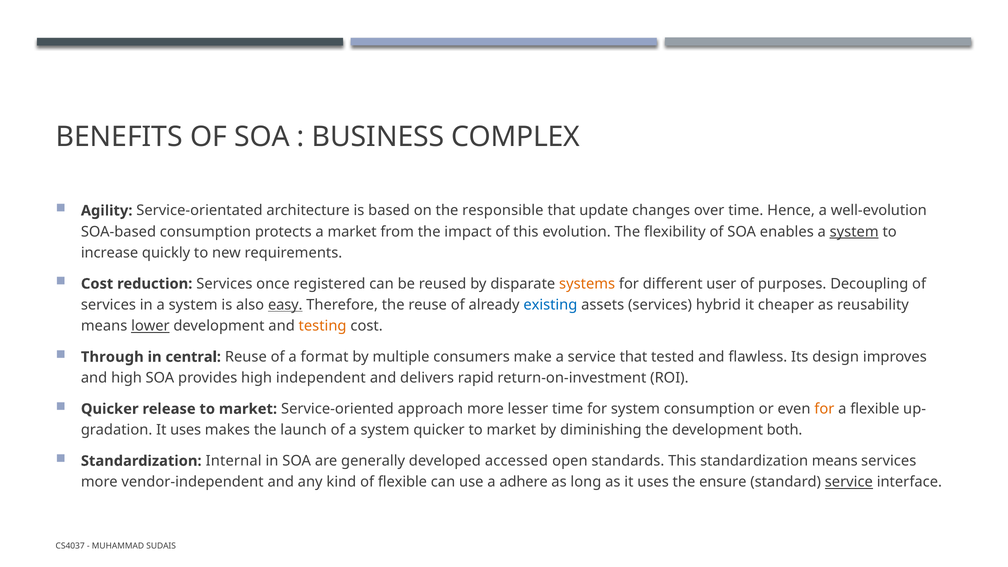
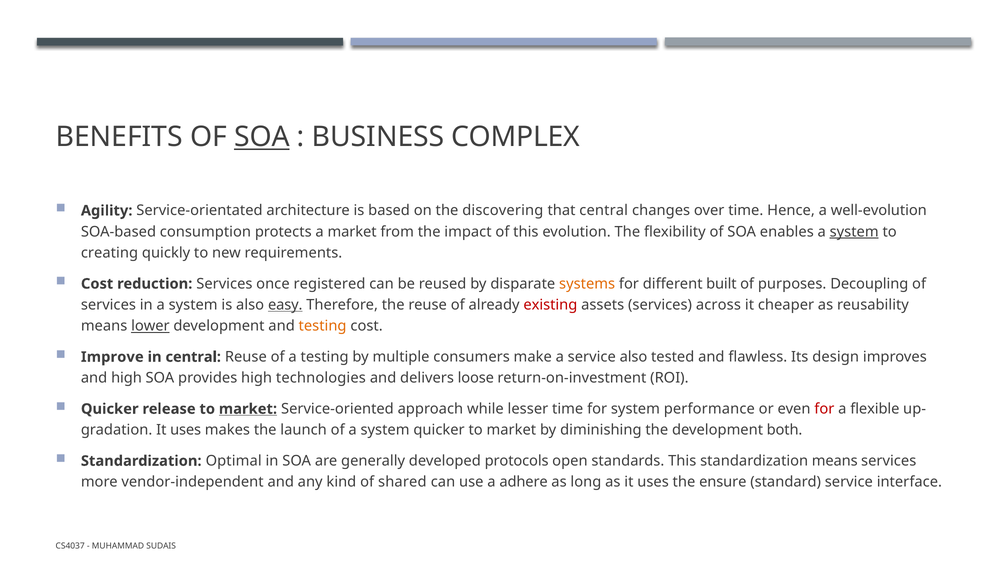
SOA at (262, 137) underline: none -> present
responsible: responsible -> discovering
that update: update -> central
increase: increase -> creating
user: user -> built
existing colour: blue -> red
hybrid: hybrid -> across
Through: Through -> Improve
a format: format -> testing
service that: that -> also
independent: independent -> technologies
rapid: rapid -> loose
market at (248, 409) underline: none -> present
approach more: more -> while
system consumption: consumption -> performance
for at (824, 409) colour: orange -> red
Internal: Internal -> Optimal
accessed: accessed -> protocols
of flexible: flexible -> shared
service at (849, 482) underline: present -> none
